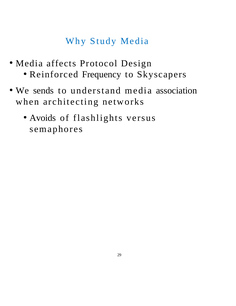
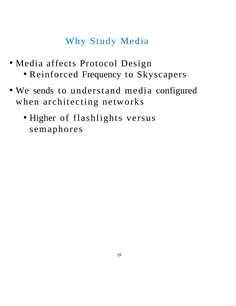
association: association -> configured
Avoids: Avoids -> Higher
